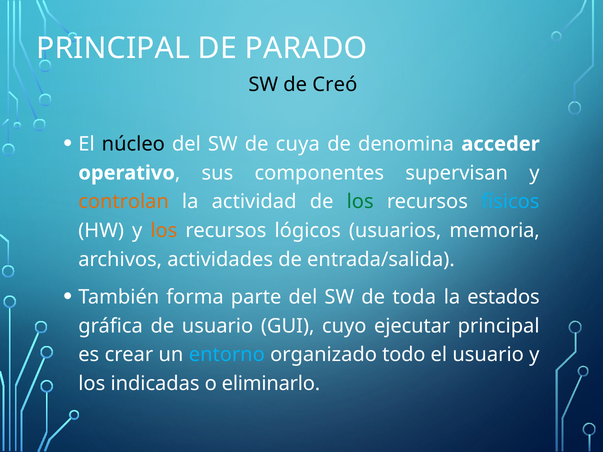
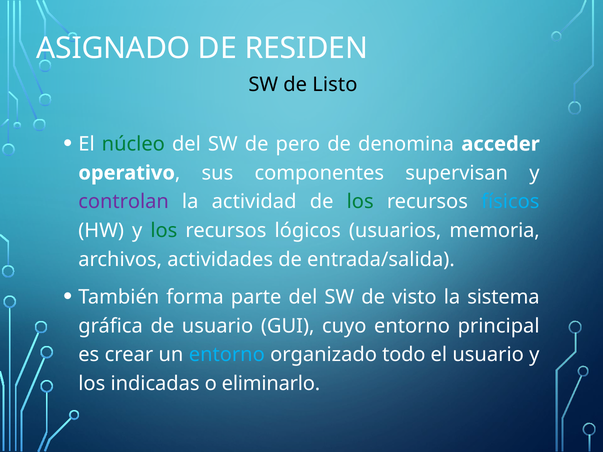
PRINCIPAL at (113, 48): PRINCIPAL -> ASIGNADO
PARADO: PARADO -> RESIDEN
Creó: Creó -> Listo
núcleo colour: black -> green
cuya: cuya -> pero
controlan colour: orange -> purple
los at (164, 231) colour: orange -> green
toda: toda -> visto
estados: estados -> sistema
cuyo ejecutar: ejecutar -> entorno
